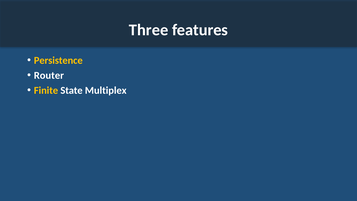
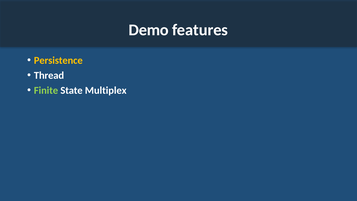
Three: Three -> Demo
Router: Router -> Thread
Finite colour: yellow -> light green
